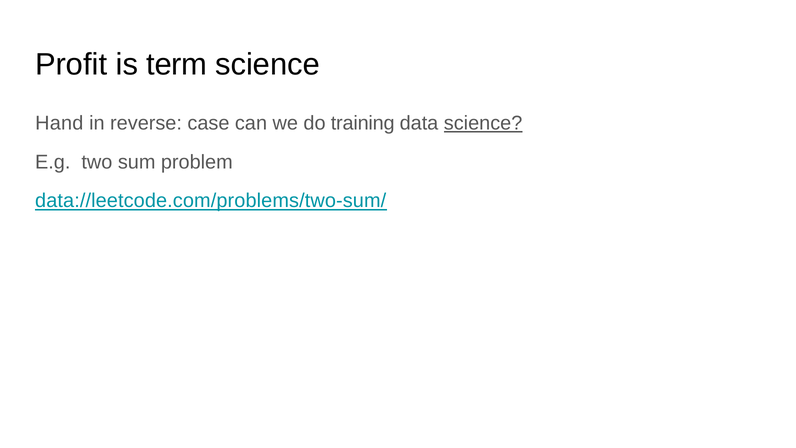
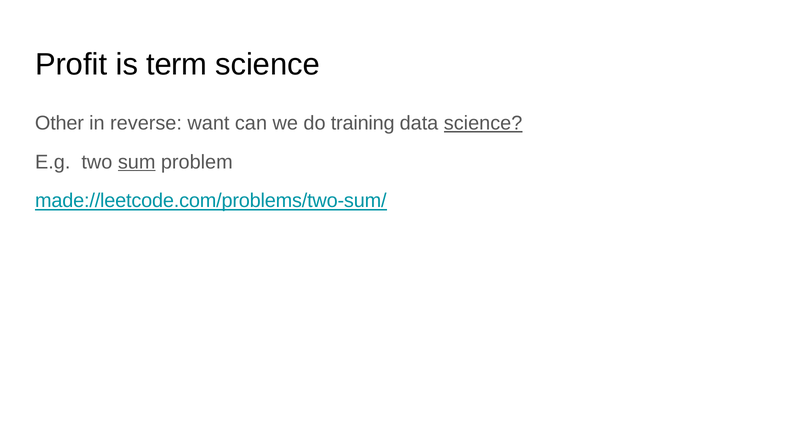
Hand: Hand -> Other
case: case -> want
sum underline: none -> present
data://leetcode.com/problems/two-sum/: data://leetcode.com/problems/two-sum/ -> made://leetcode.com/problems/two-sum/
